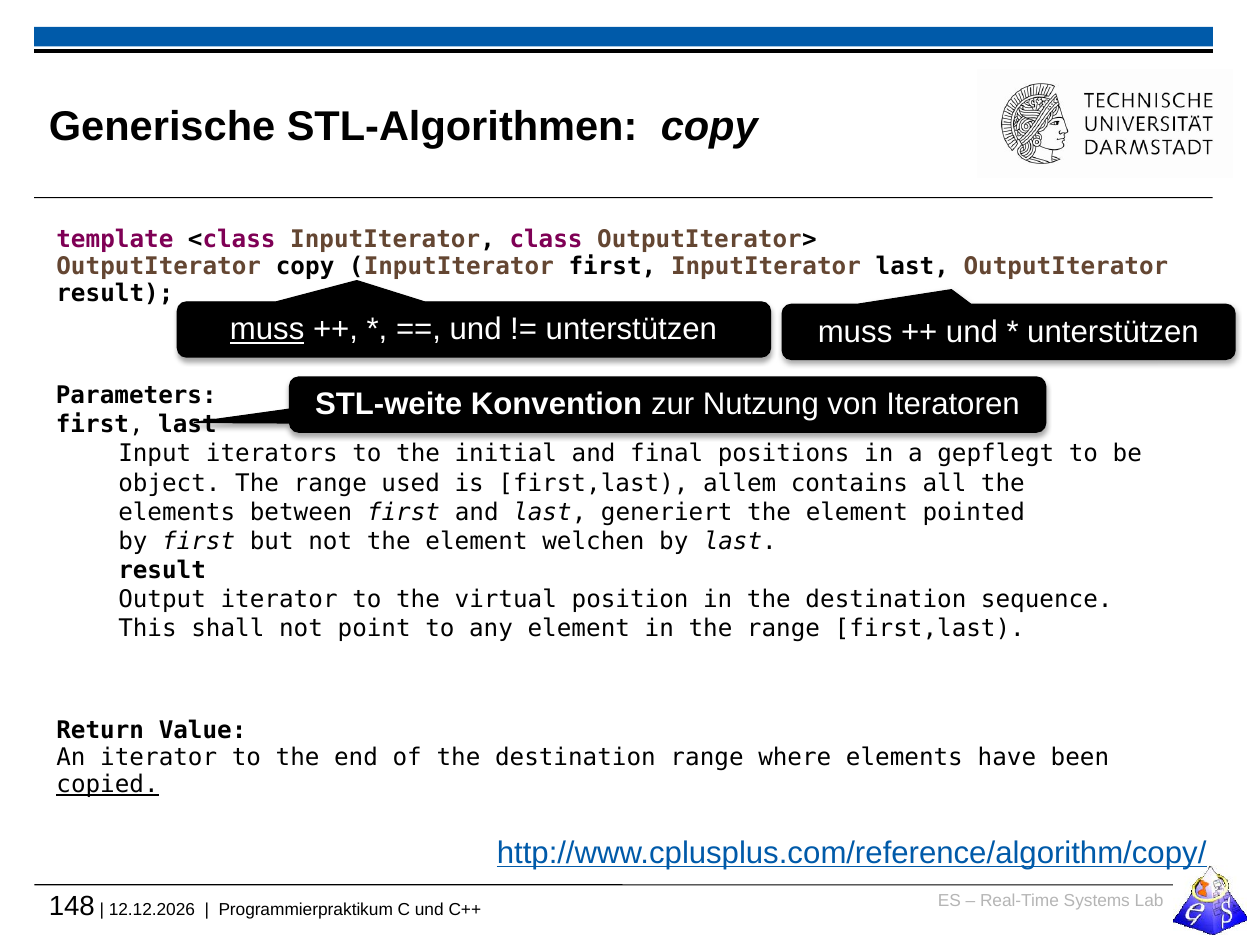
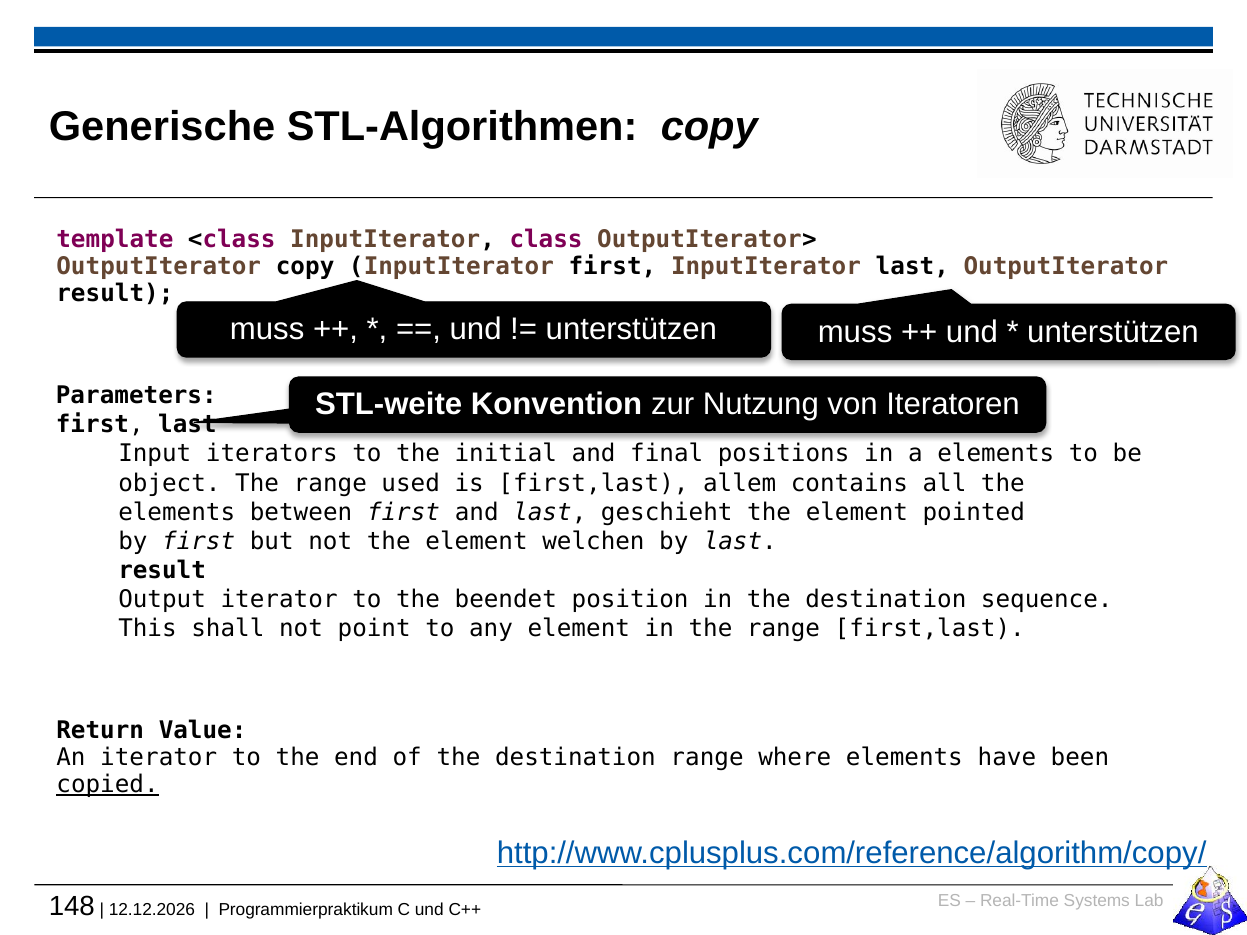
muss at (267, 330) underline: present -> none
a gepflegt: gepflegt -> elements
generiert: generiert -> geschieht
virtual: virtual -> beendet
